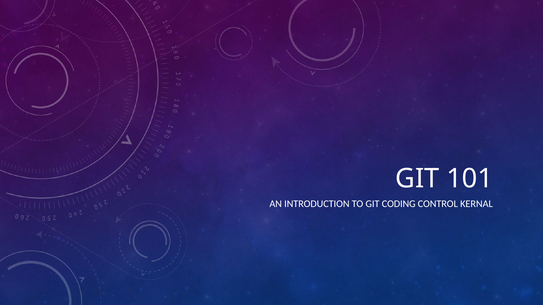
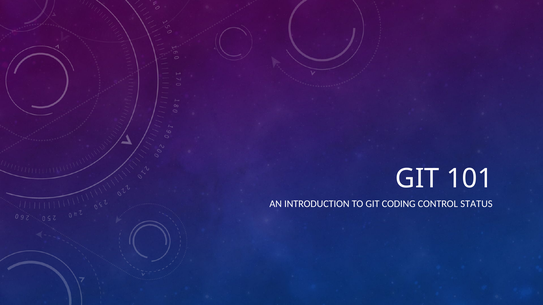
KERNAL: KERNAL -> STATUS
